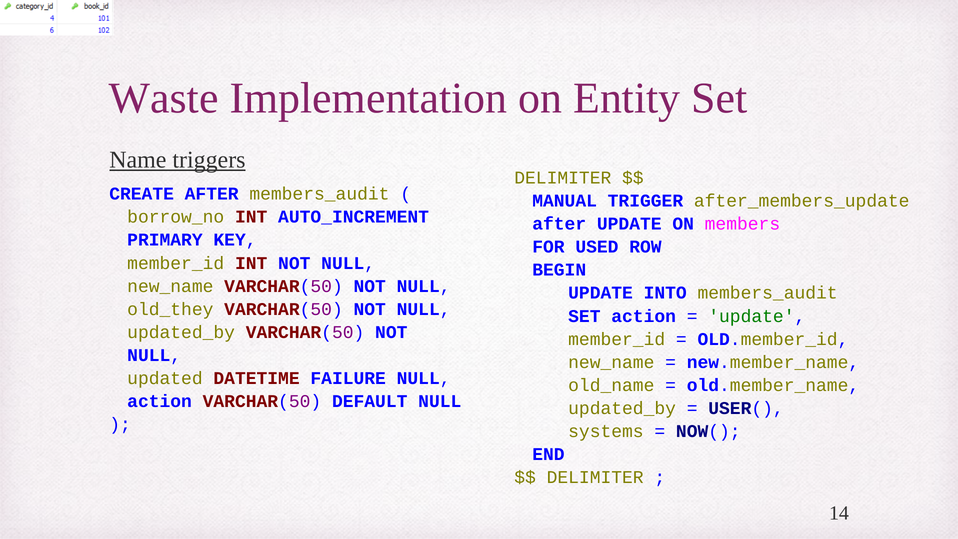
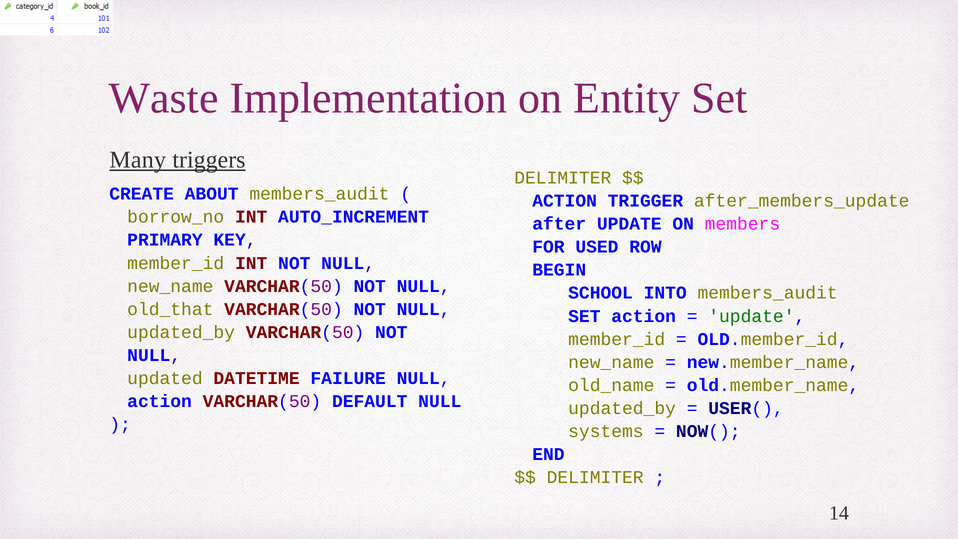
Name: Name -> Many
CREATE AFTER: AFTER -> ABOUT
MANUAL at (565, 201): MANUAL -> ACTION
UPDATE at (601, 293): UPDATE -> SCHOOL
old_they: old_they -> old_that
